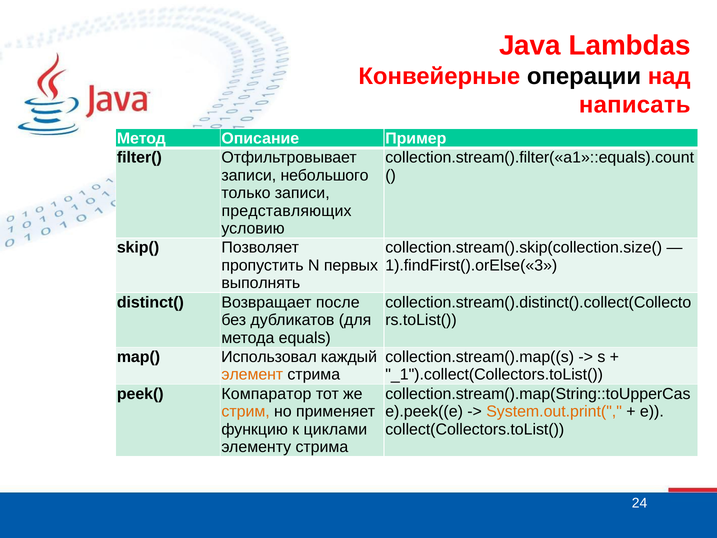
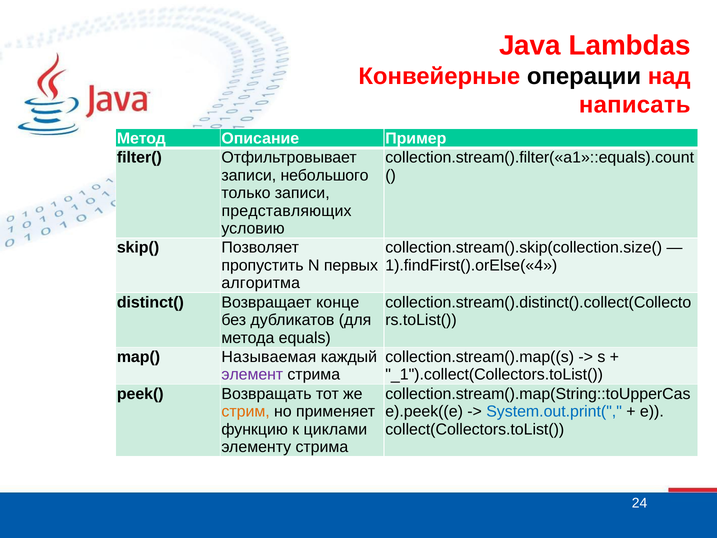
1).findFirst().orElse(«3: 1).findFirst().orElse(«3 -> 1).findFirst().orElse(«4
выполнять: выполнять -> алгоритма
после: после -> конце
Использовал: Использовал -> Называемая
элемент colour: orange -> purple
Компаратор: Компаратор -> Возвращать
System.out.print( colour: orange -> blue
